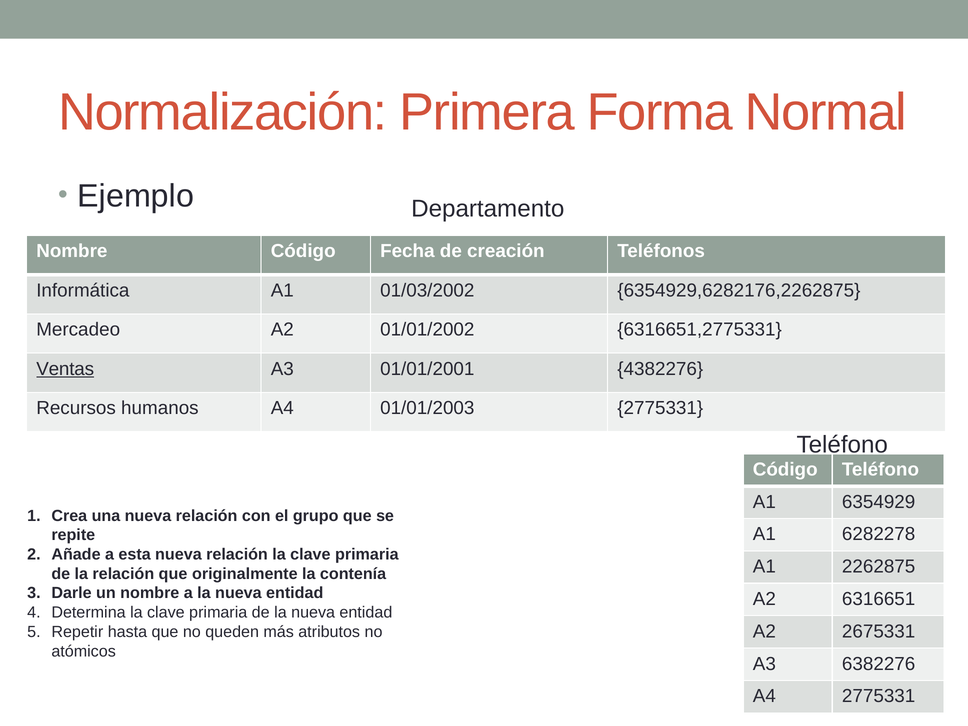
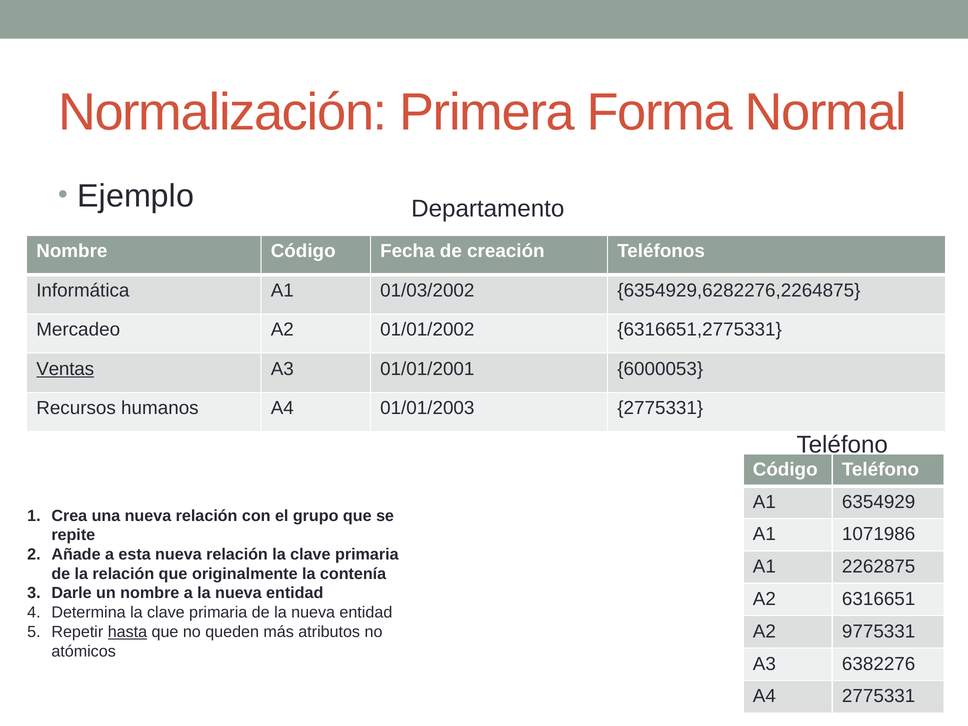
6354929,6282176,2262875: 6354929,6282176,2262875 -> 6354929,6282276,2264875
4382276: 4382276 -> 6000053
6282278: 6282278 -> 1071986
2675331: 2675331 -> 9775331
hasta underline: none -> present
